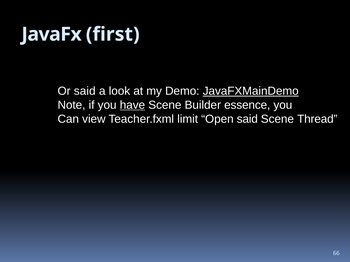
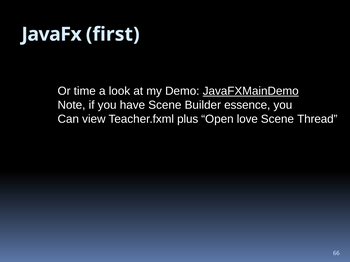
Or said: said -> time
have underline: present -> none
limit: limit -> plus
Open said: said -> love
